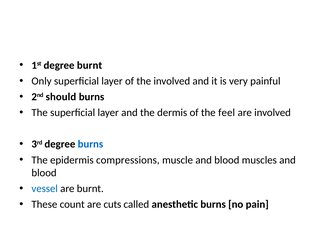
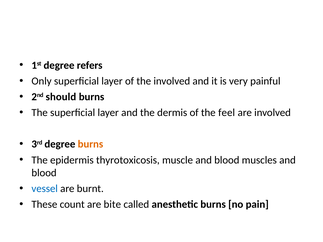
degree burnt: burnt -> refers
burns at (90, 144) colour: blue -> orange
compressions: compressions -> thyrotoxicosis
cuts: cuts -> bite
